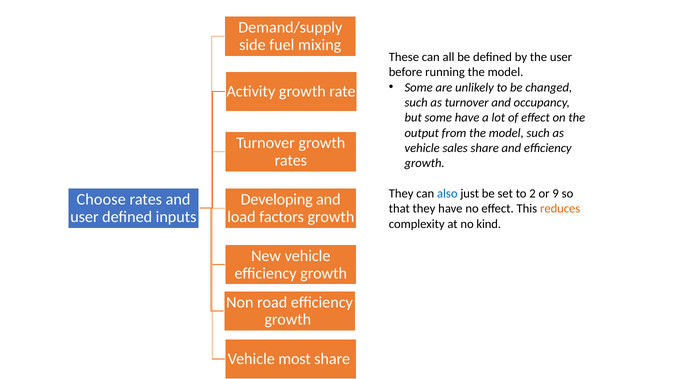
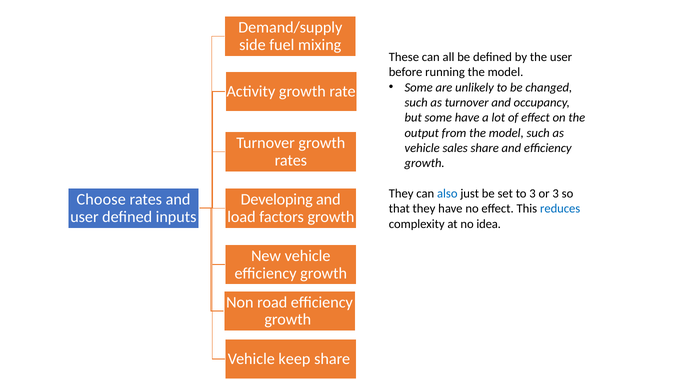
to 2: 2 -> 3
or 9: 9 -> 3
reduces colour: orange -> blue
kind: kind -> idea
most: most -> keep
